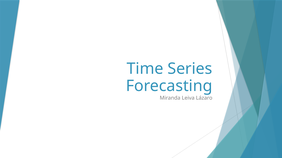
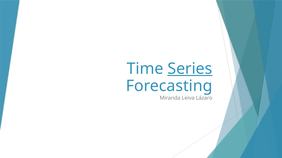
Series underline: none -> present
